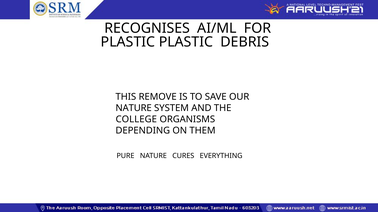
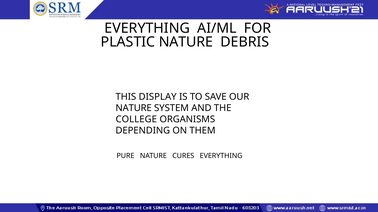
RECOGNISES at (147, 28): RECOGNISES -> EVERYTHING
PLASTIC PLASTIC: PLASTIC -> NATURE
REMOVE: REMOVE -> DISPLAY
